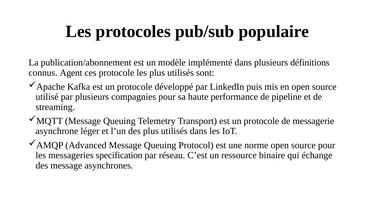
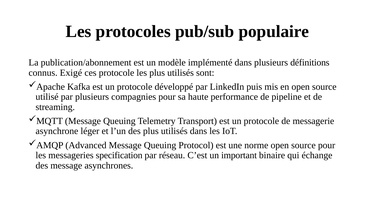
Agent: Agent -> Exigé
ressource: ressource -> important
